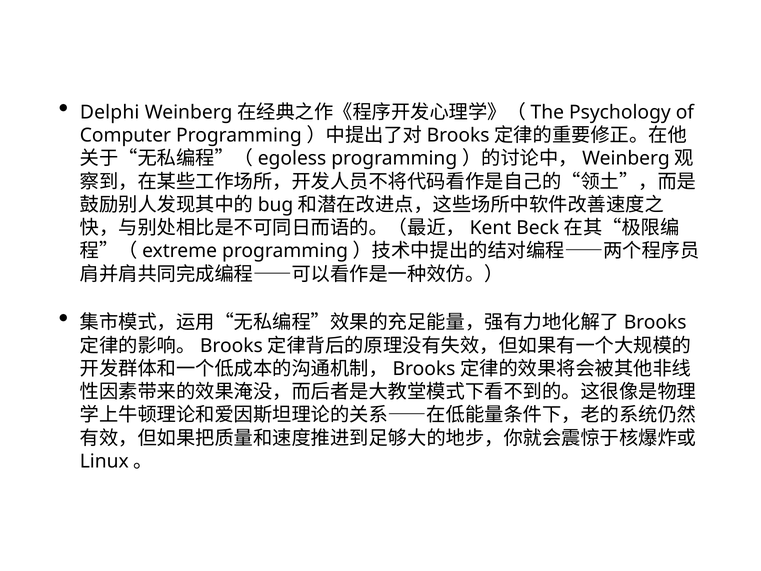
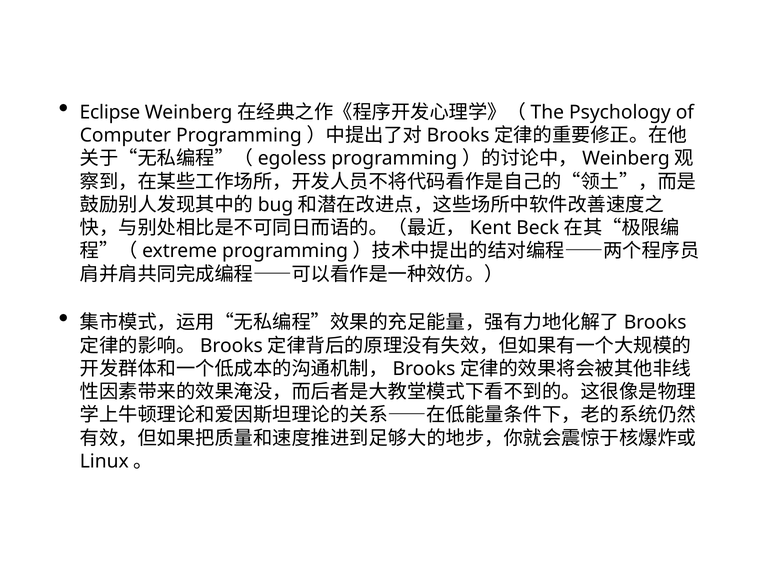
Delphi: Delphi -> Eclipse
